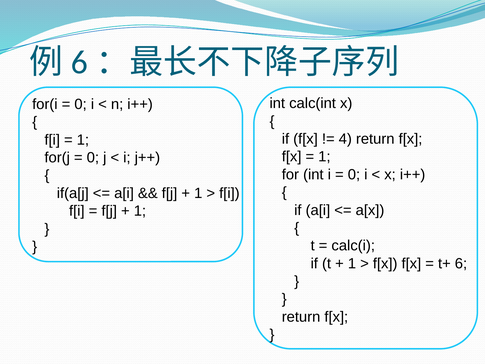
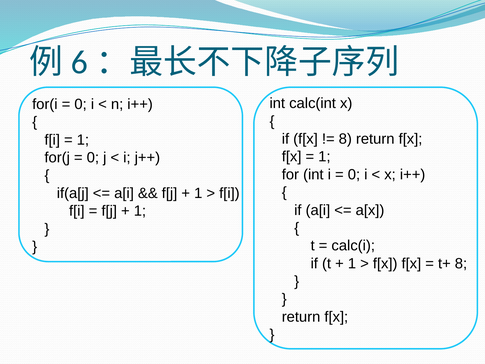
4 at (345, 139): 4 -> 8
t+ 6: 6 -> 8
